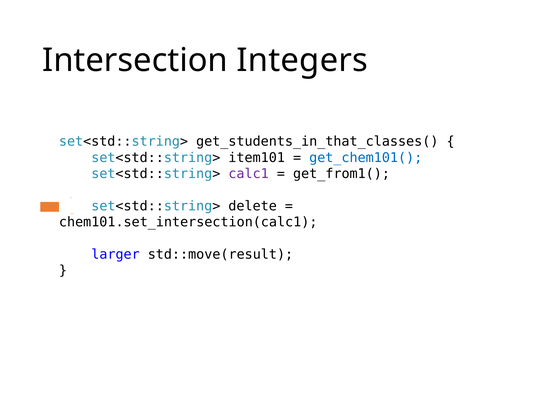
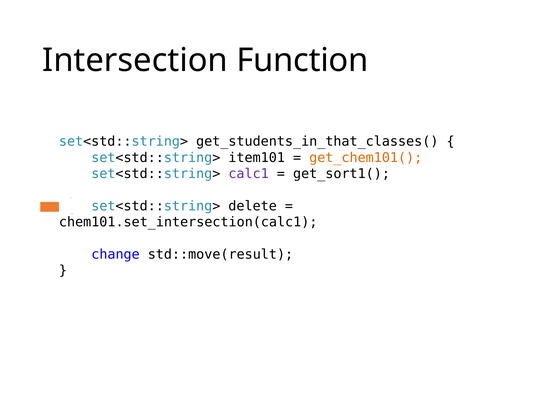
Integers: Integers -> Function
get_chem101( colour: blue -> orange
get_from1(: get_from1( -> get_sort1(
larger: larger -> change
